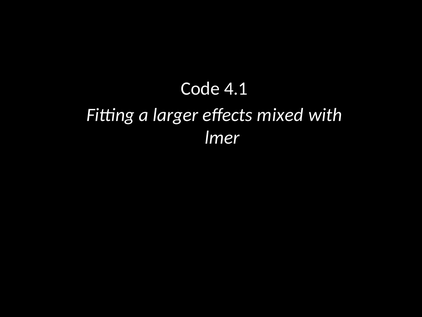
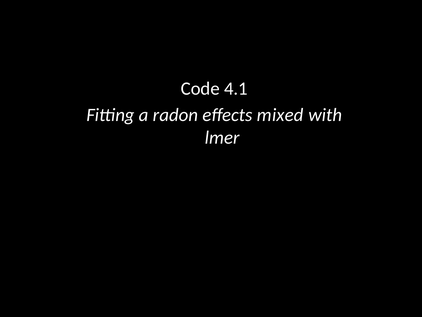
larger: larger -> radon
